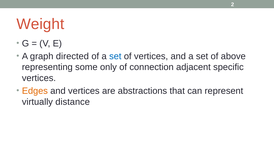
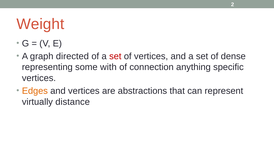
set at (115, 56) colour: blue -> red
above: above -> dense
only: only -> with
adjacent: adjacent -> anything
